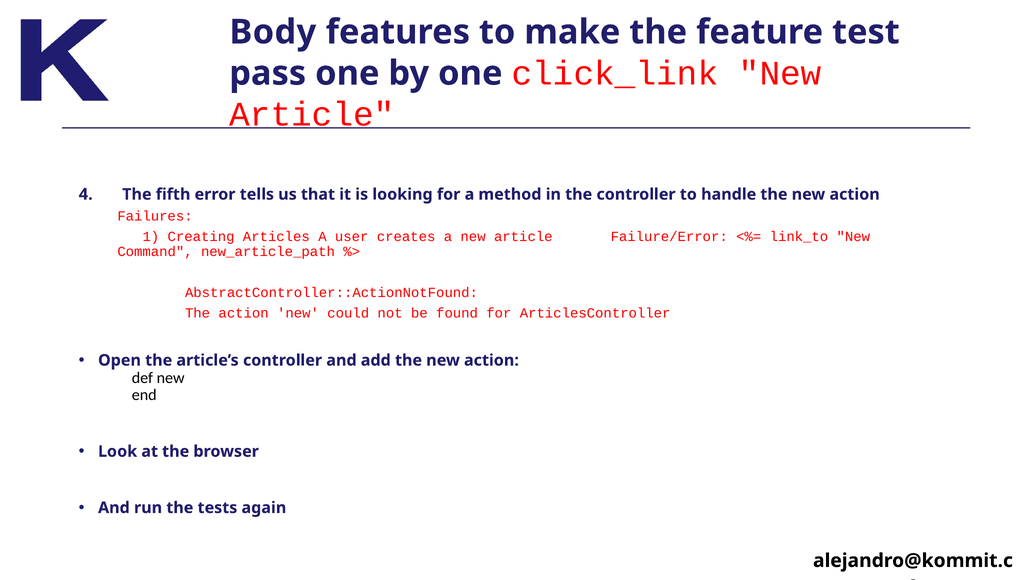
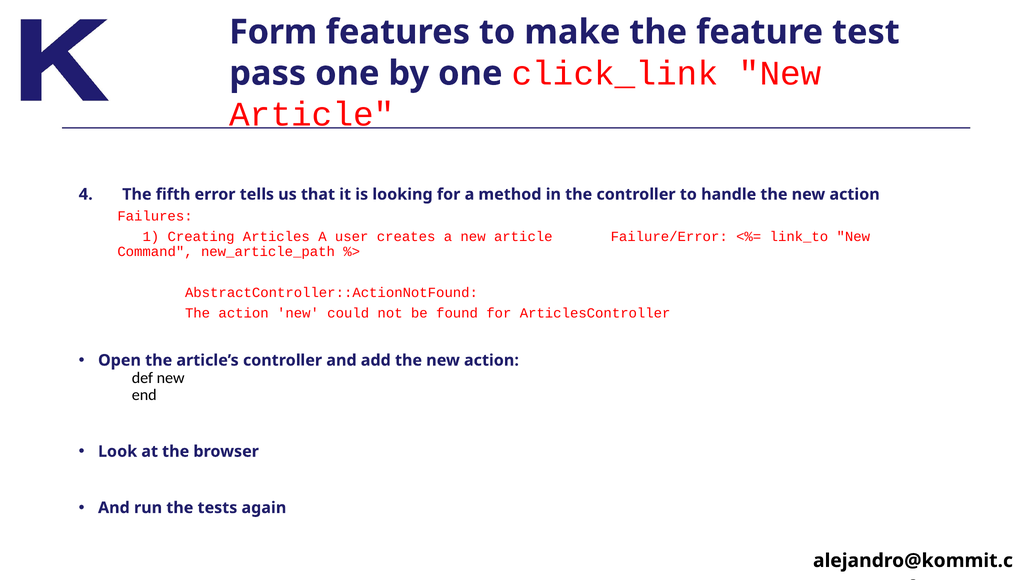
Body: Body -> Form
